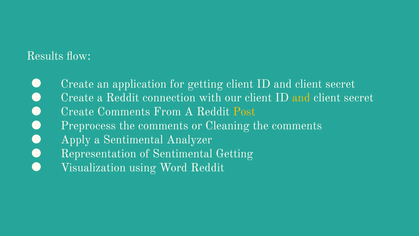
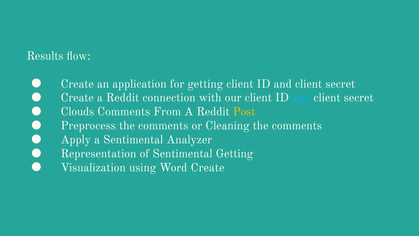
and at (301, 98) colour: yellow -> light blue
Create at (77, 112): Create -> Clouds
Word Reddit: Reddit -> Create
